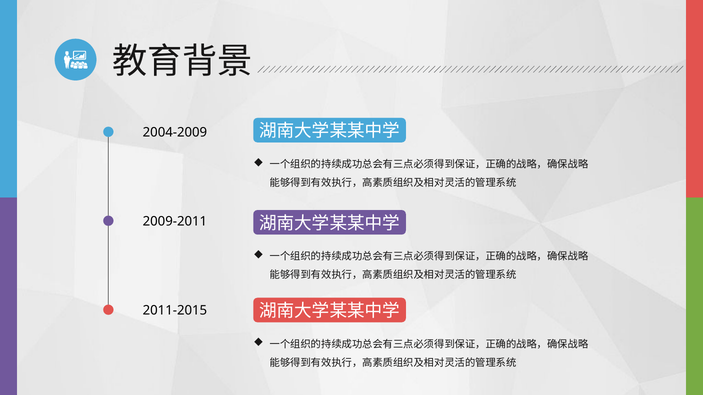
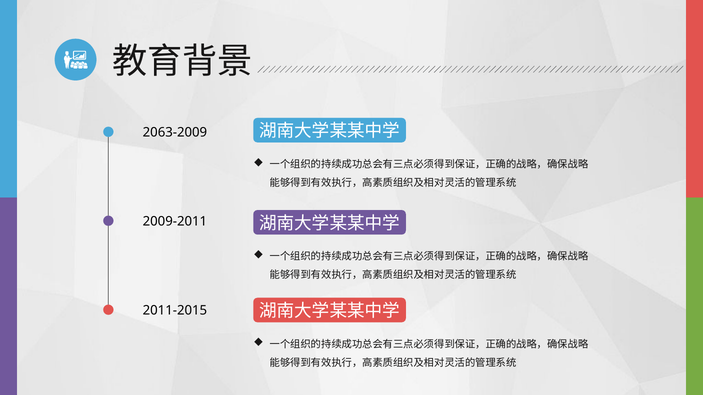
2004-2009: 2004-2009 -> 2063-2009
